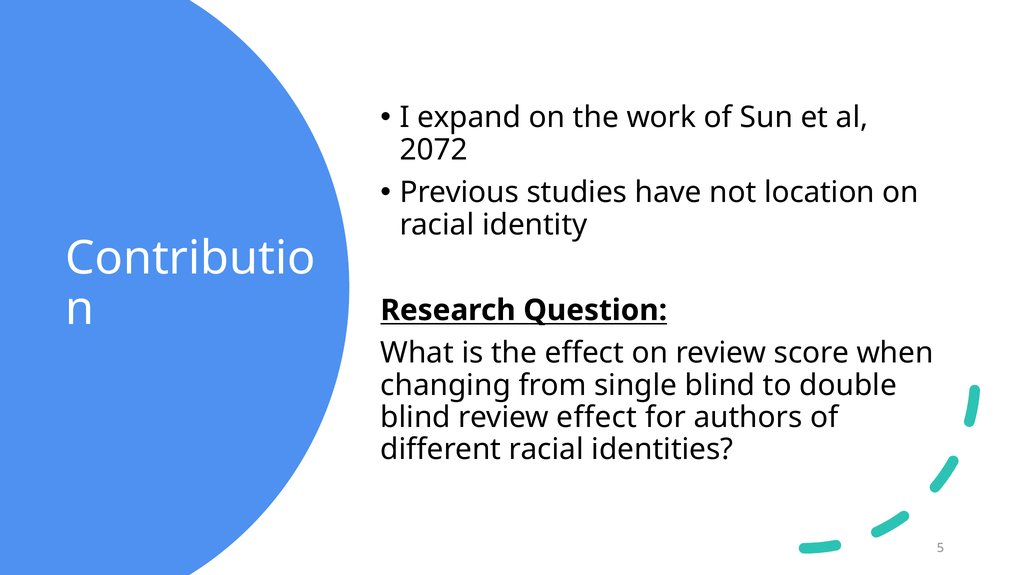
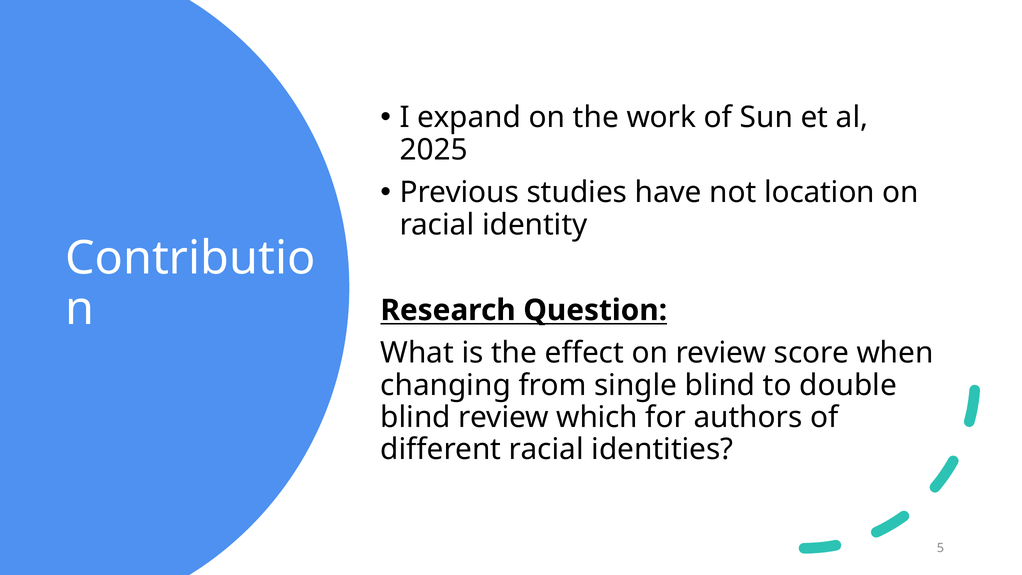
2072: 2072 -> 2025
review effect: effect -> which
